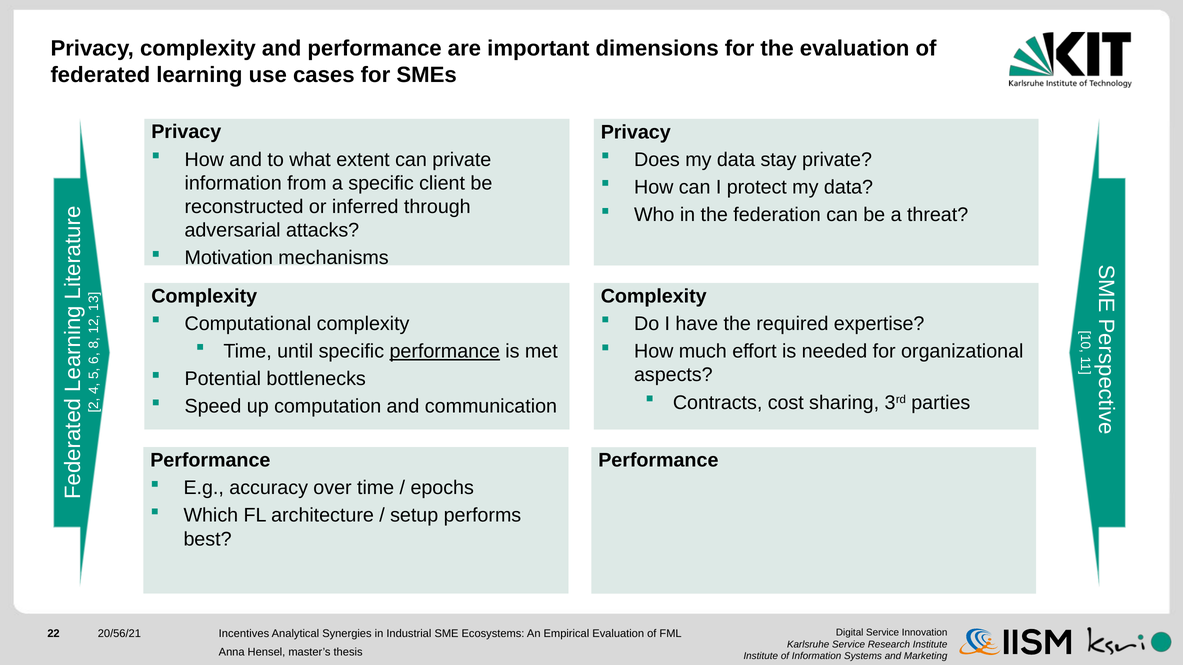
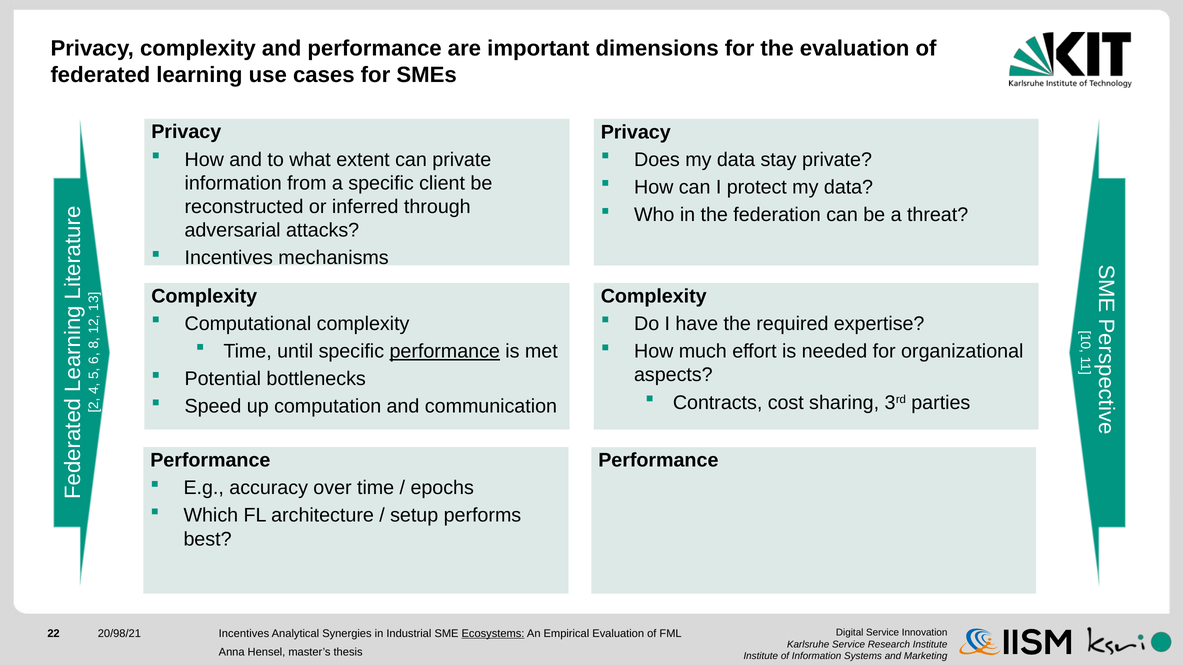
Motivation at (229, 258): Motivation -> Incentives
20/56/21: 20/56/21 -> 20/98/21
Ecosystems underline: none -> present
